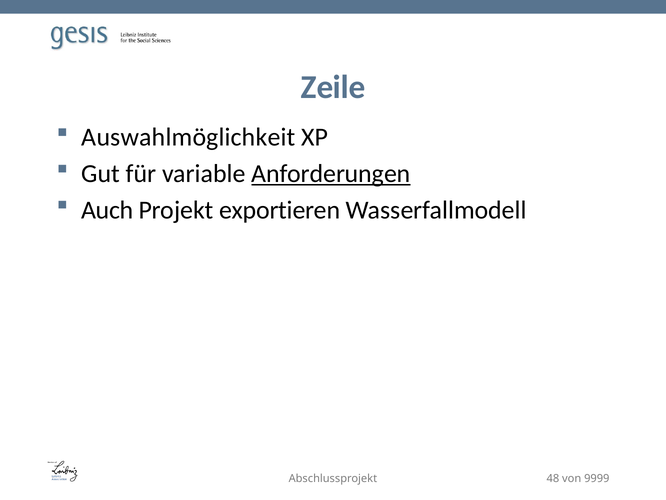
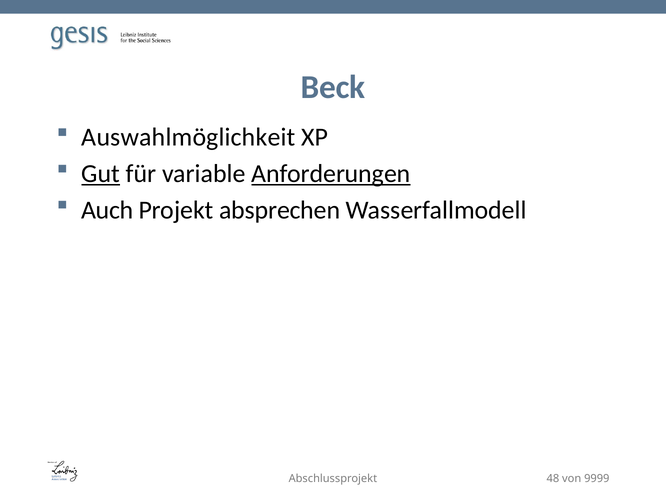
Zeile: Zeile -> Beck
Gut underline: none -> present
exportieren: exportieren -> absprechen
